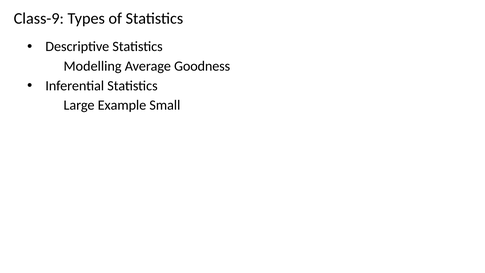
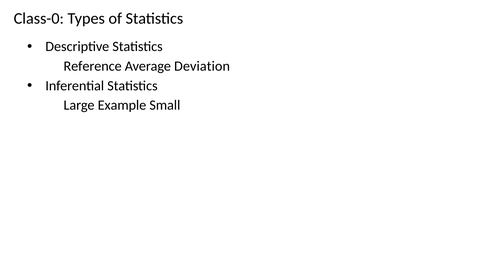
Class-9: Class-9 -> Class-0
Modelling: Modelling -> Reference
Goodness: Goodness -> Deviation
